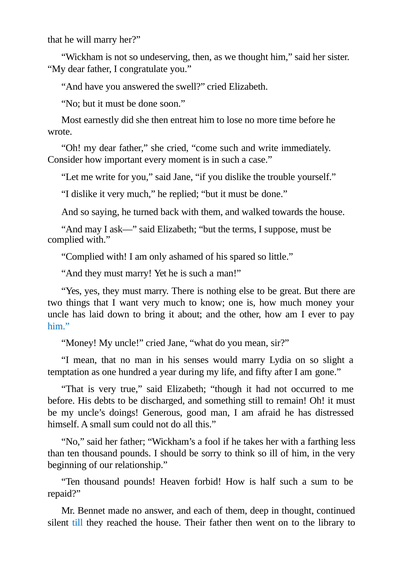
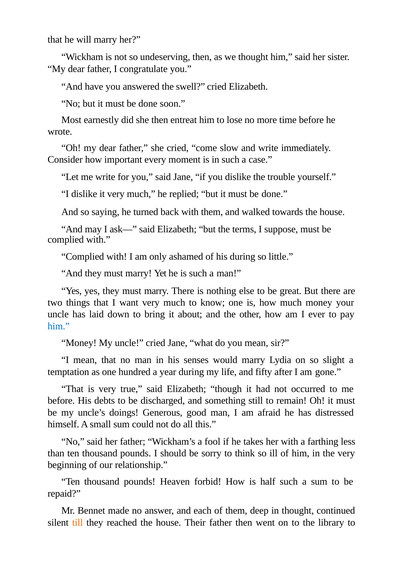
come such: such -> slow
his spared: spared -> during
till colour: blue -> orange
